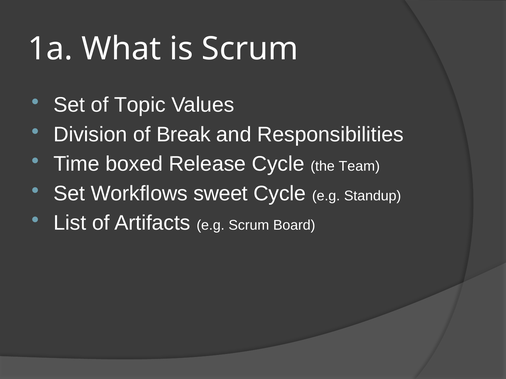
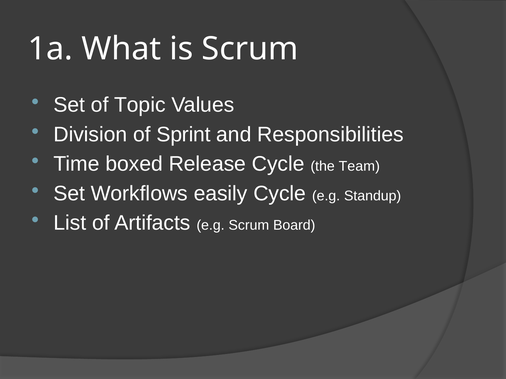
Break: Break -> Sprint
sweet: sweet -> easily
